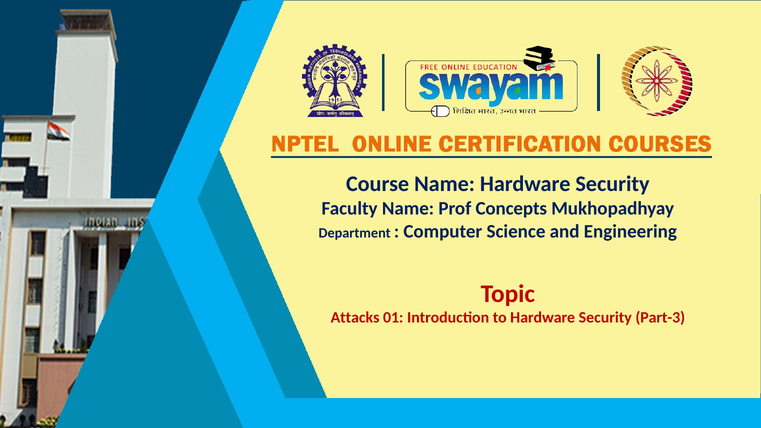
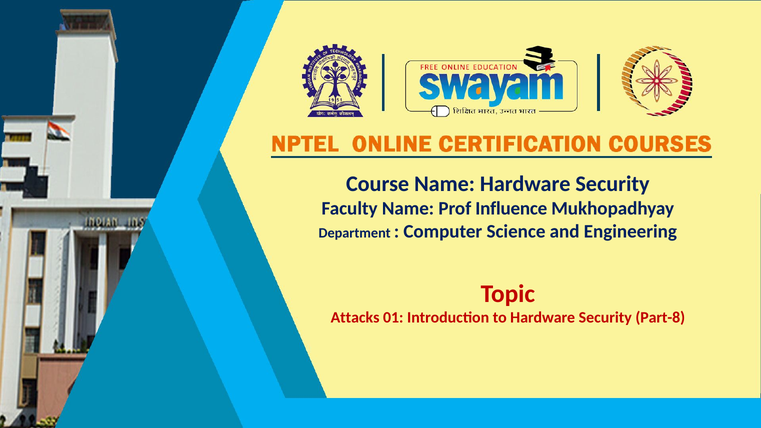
Concepts: Concepts -> Influence
Part-3: Part-3 -> Part-8
